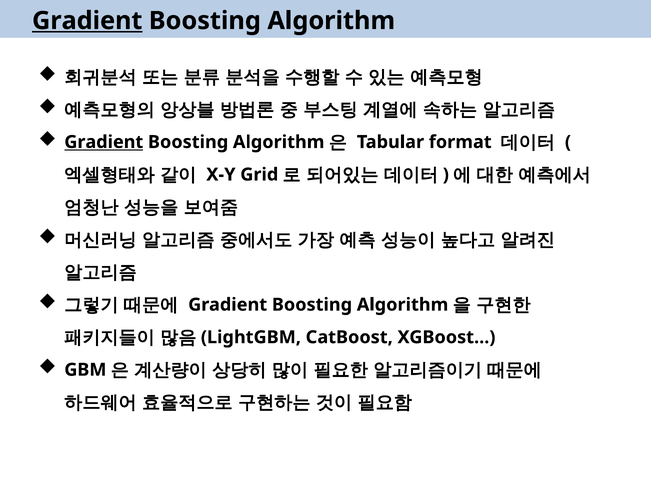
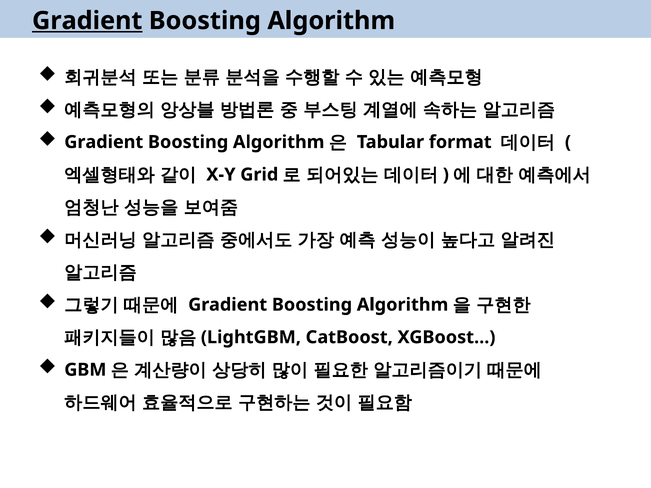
Gradient at (104, 142) underline: present -> none
